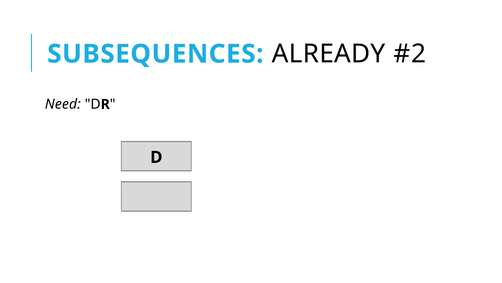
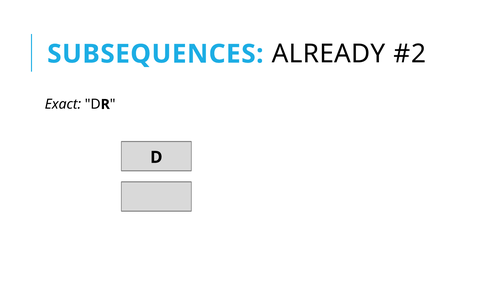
Need: Need -> Exact
